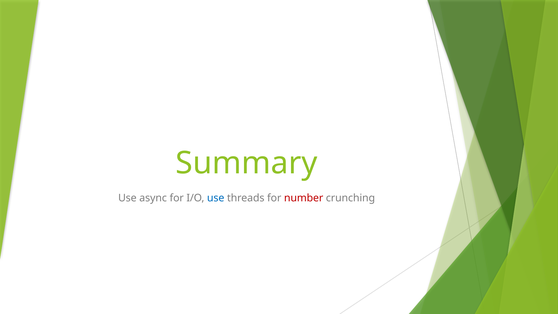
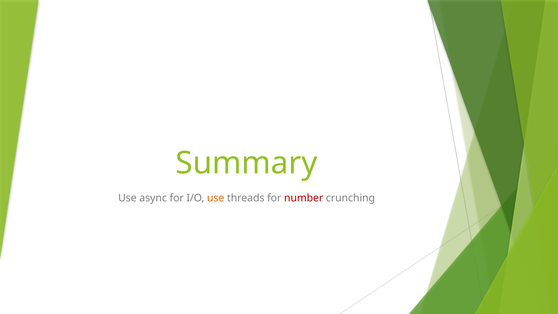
use at (216, 198) colour: blue -> orange
